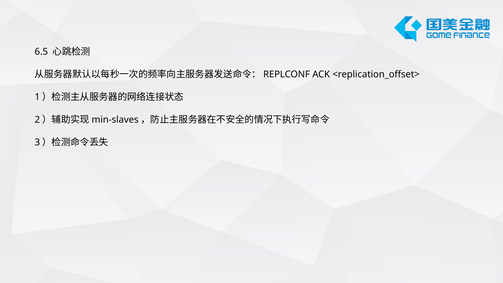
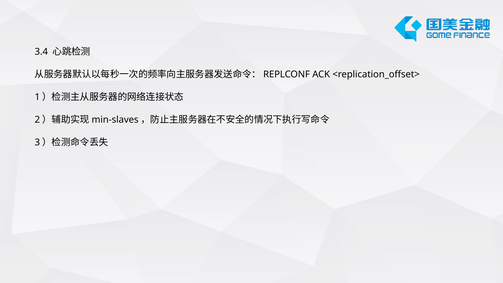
6.5: 6.5 -> 3.4
